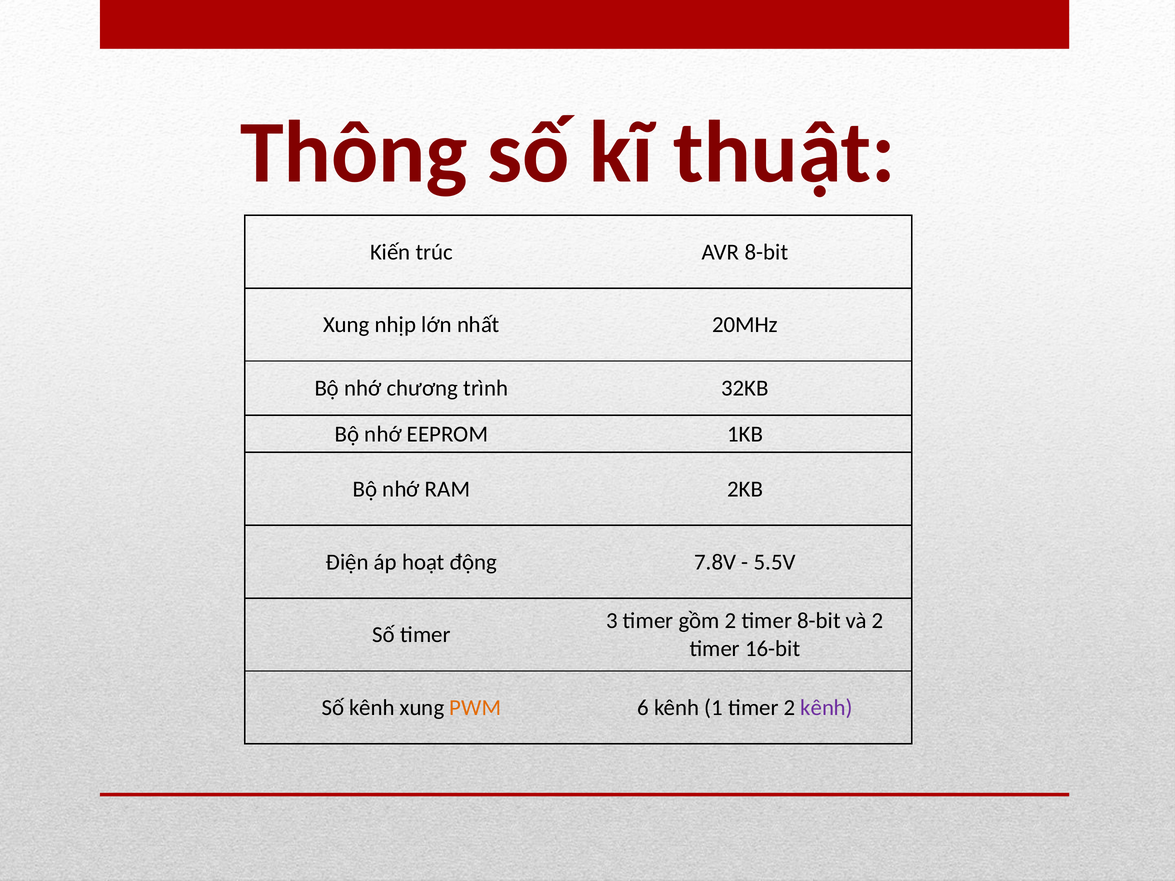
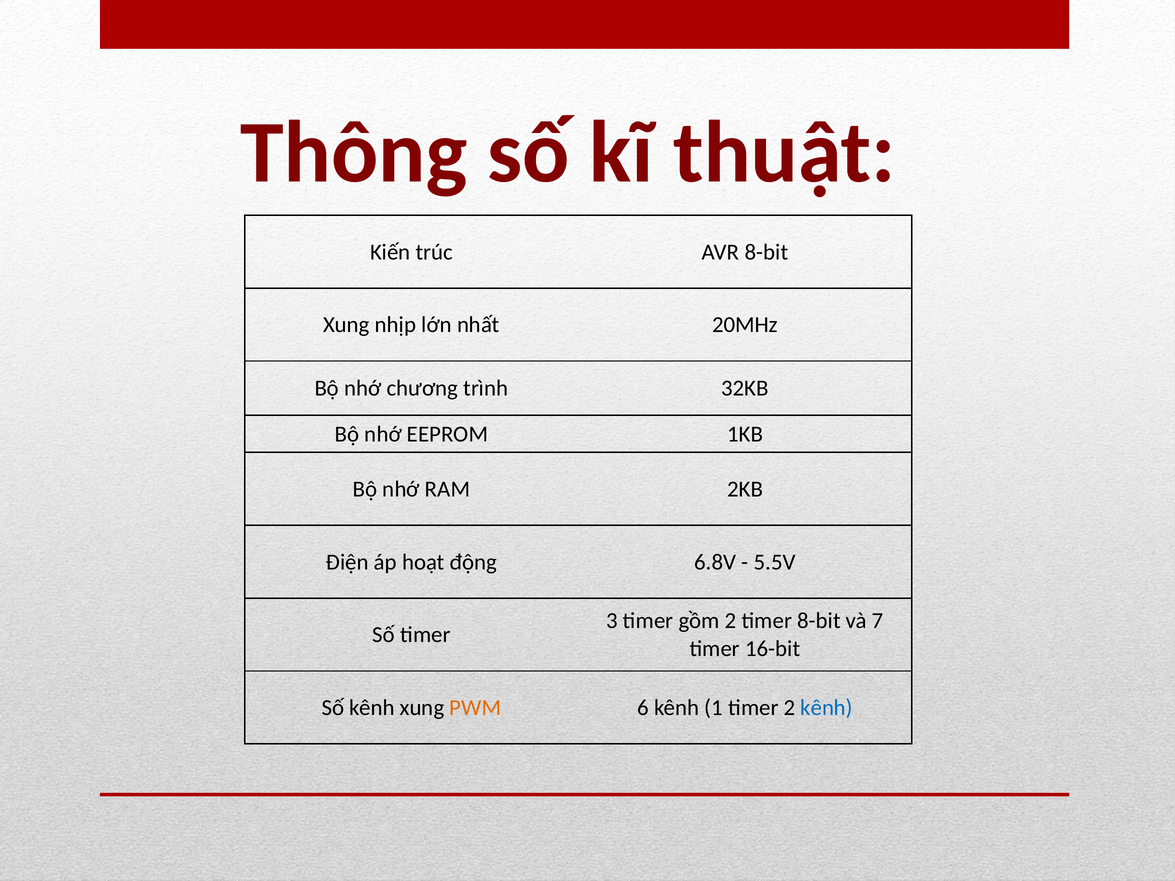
7.8V: 7.8V -> 6.8V
và 2: 2 -> 7
kênh at (827, 708) colour: purple -> blue
